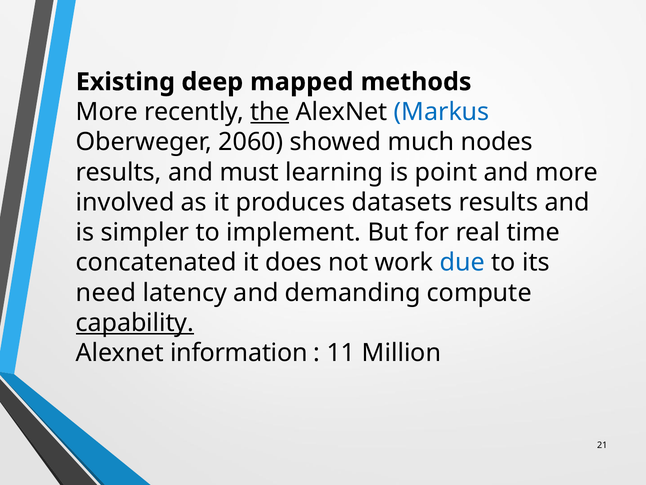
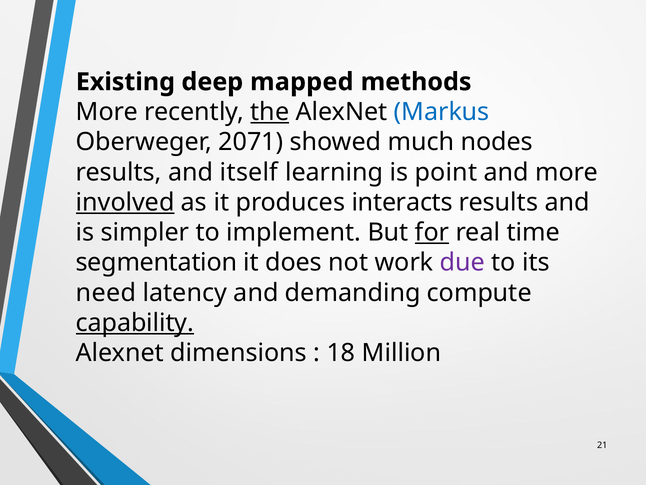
2060: 2060 -> 2071
must: must -> itself
involved underline: none -> present
datasets: datasets -> interacts
for underline: none -> present
concatenated: concatenated -> segmentation
due colour: blue -> purple
information: information -> dimensions
11: 11 -> 18
